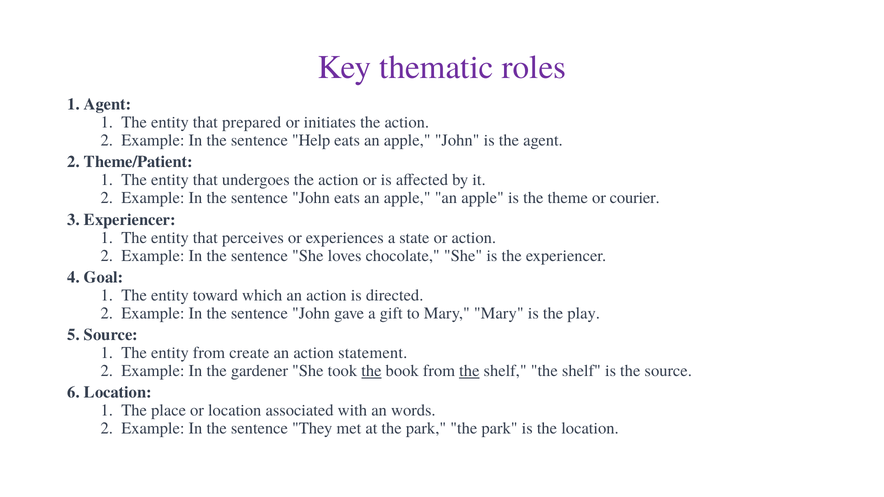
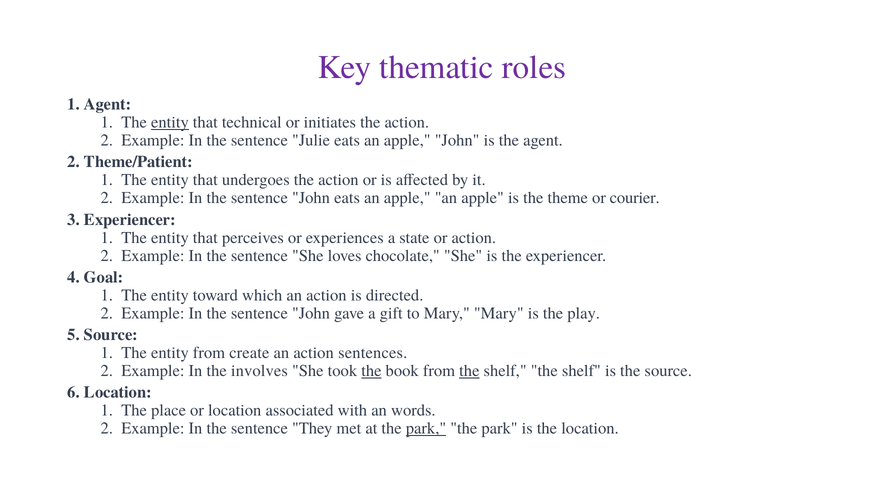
entity at (170, 122) underline: none -> present
prepared: prepared -> technical
Help: Help -> Julie
statement: statement -> sentences
gardener: gardener -> involves
park at (426, 429) underline: none -> present
